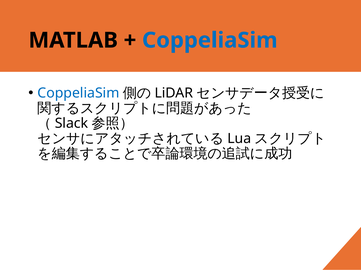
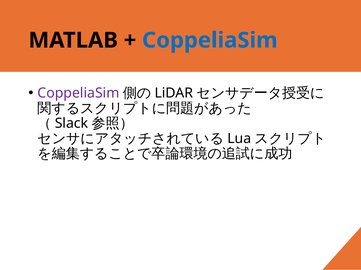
CoppeliaSim at (78, 93) colour: blue -> purple
